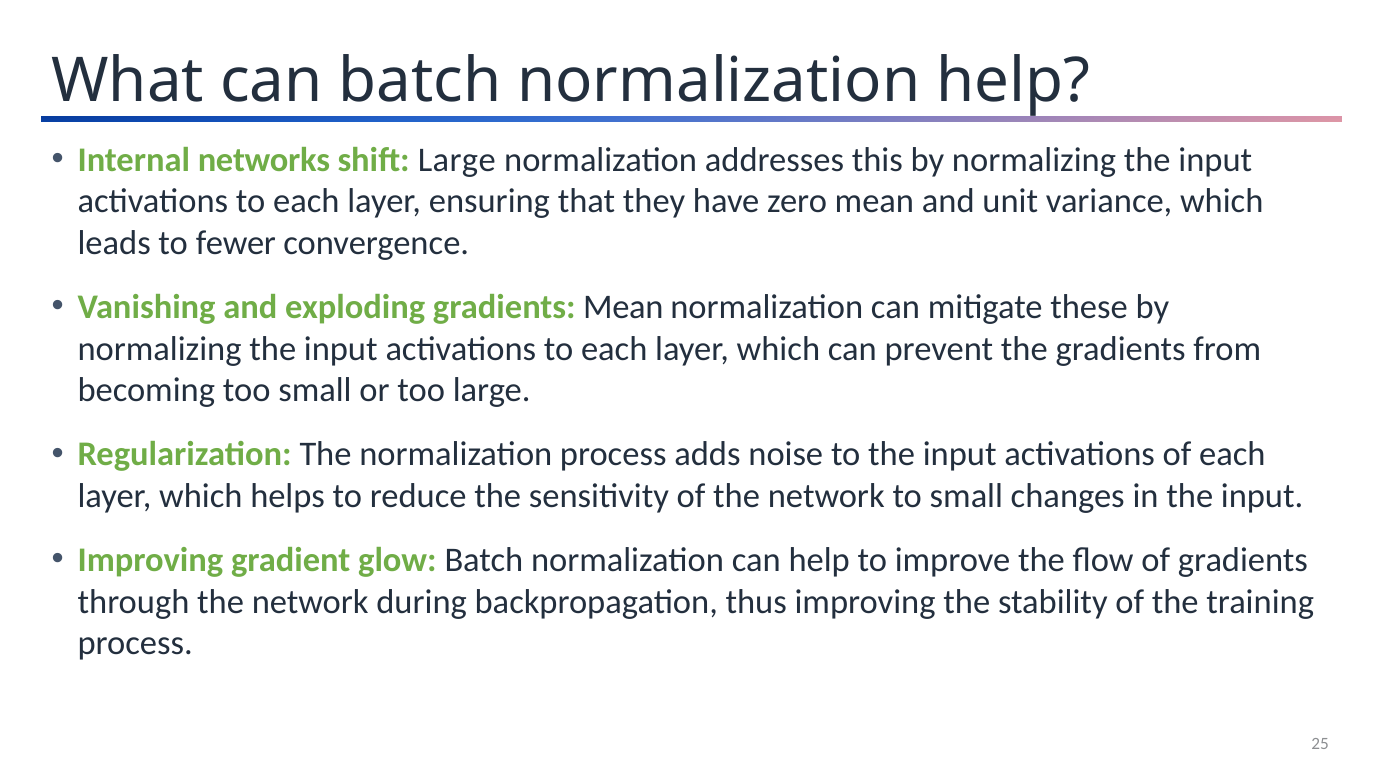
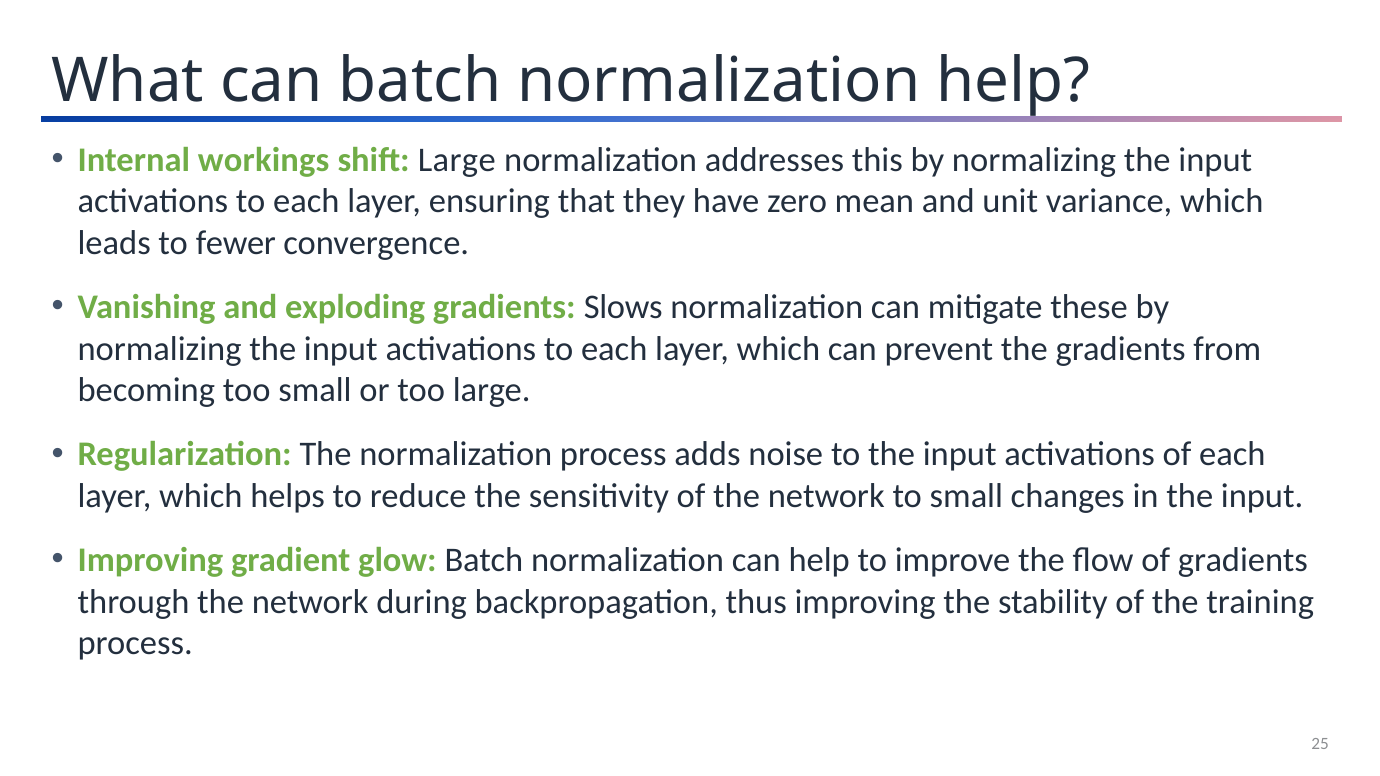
networks: networks -> workings
gradients Mean: Mean -> Slows
